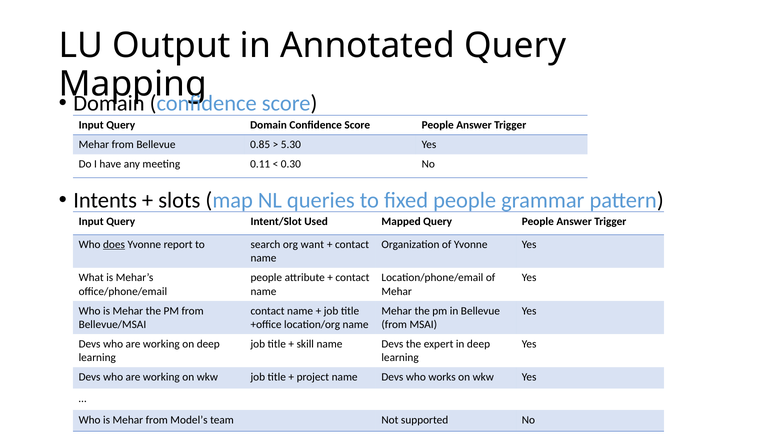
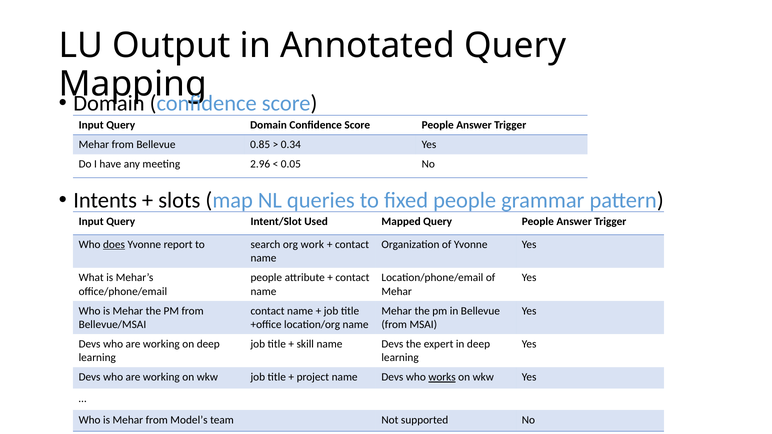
5.30: 5.30 -> 0.34
0.11: 0.11 -> 2.96
0.30: 0.30 -> 0.05
want: want -> work
works underline: none -> present
